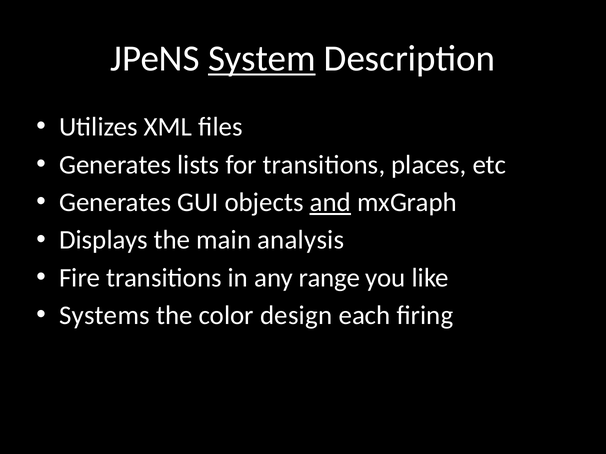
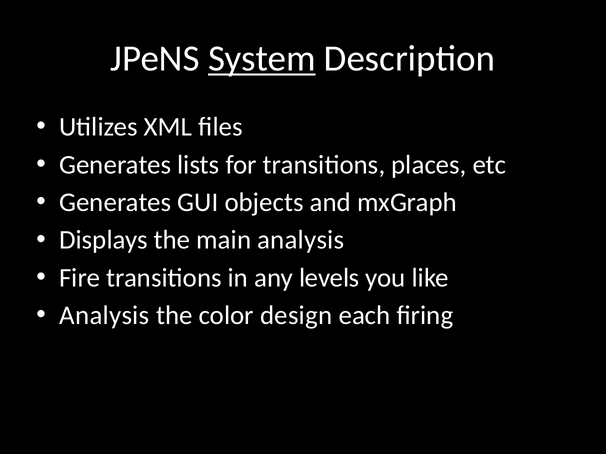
and underline: present -> none
range: range -> levels
Systems at (104, 316): Systems -> Analysis
